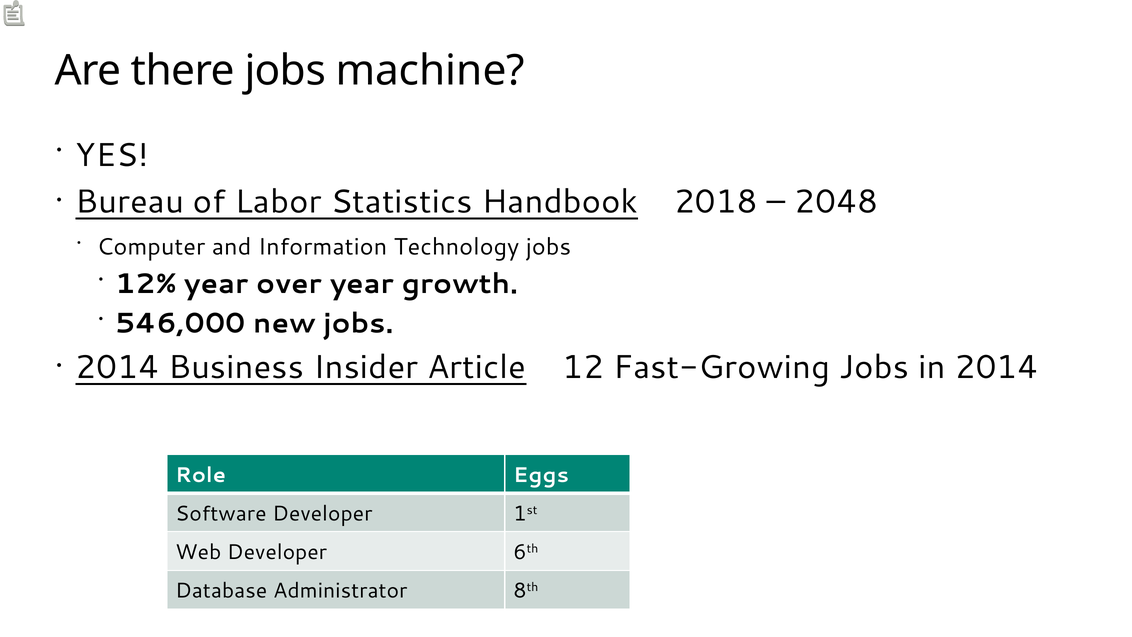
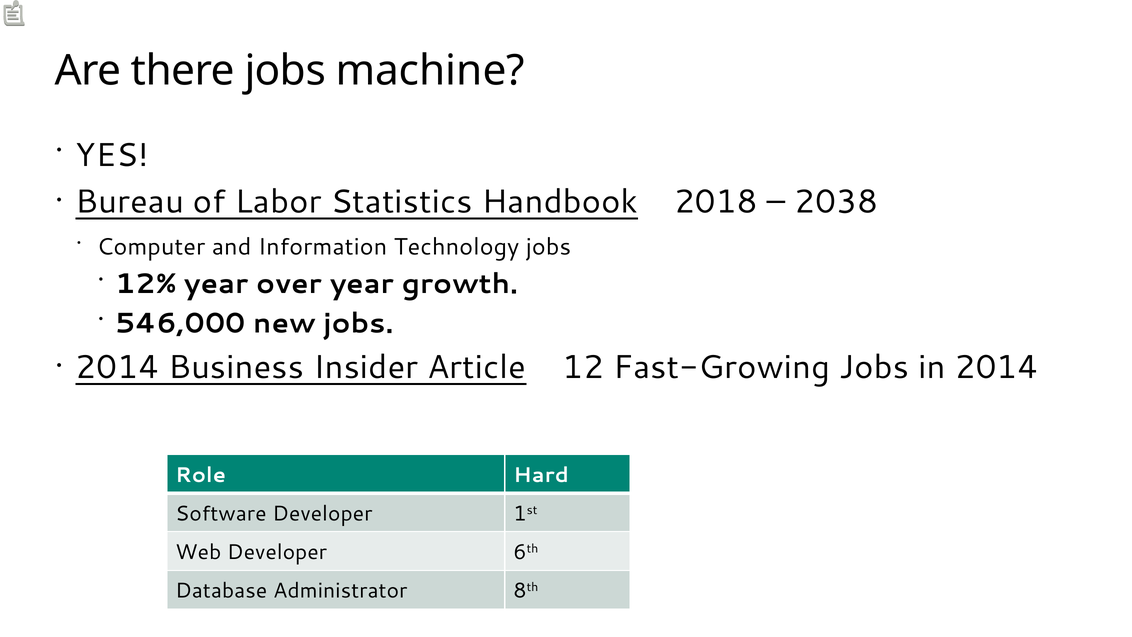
2048: 2048 -> 2038
Eggs: Eggs -> Hard
